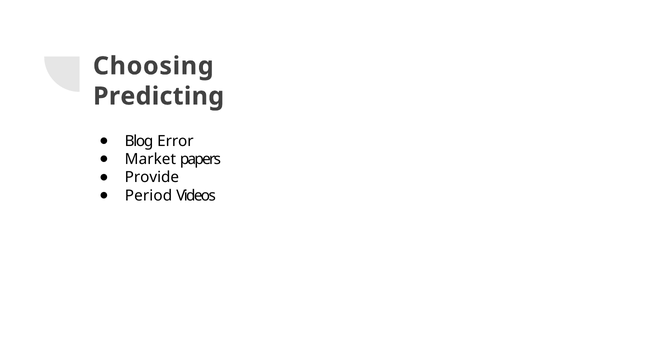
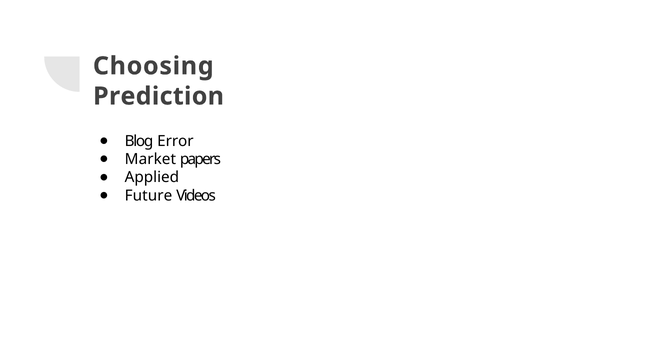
Predicting: Predicting -> Prediction
Provide: Provide -> Applied
Period: Period -> Future
